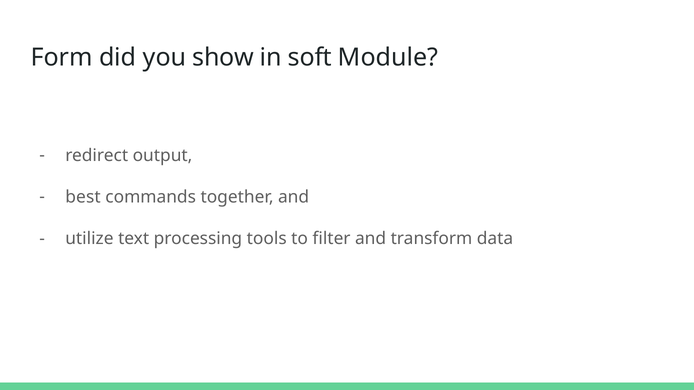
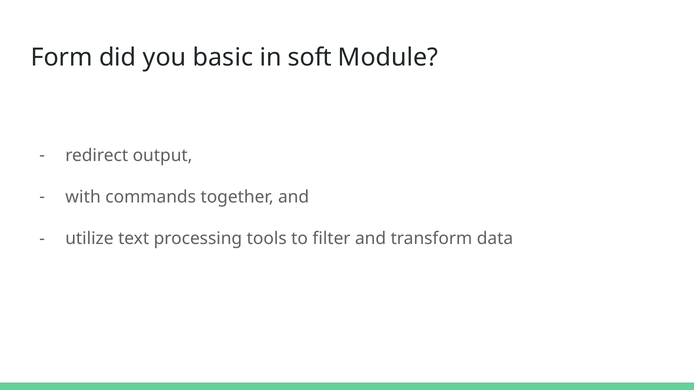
show: show -> basic
best: best -> with
